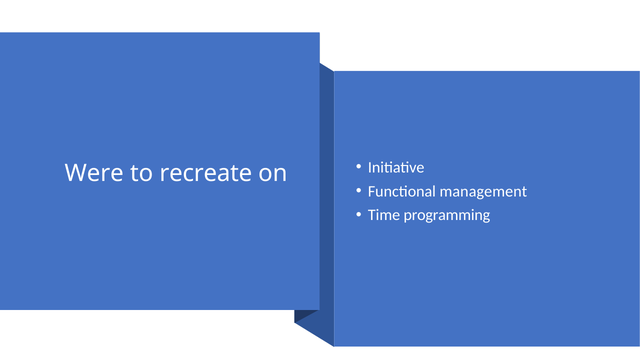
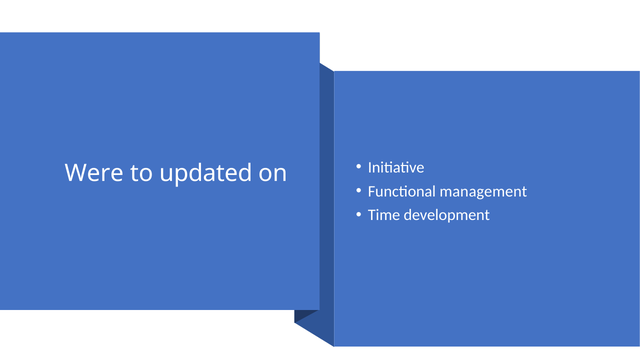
recreate: recreate -> updated
programming: programming -> development
